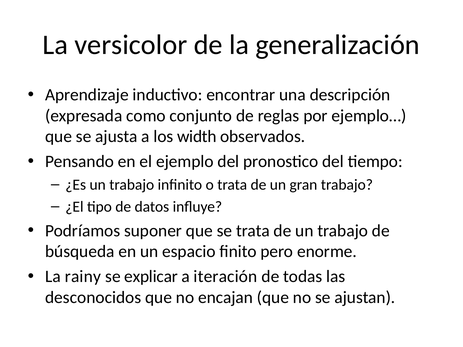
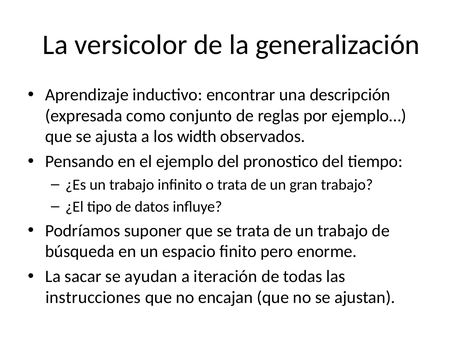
rainy: rainy -> sacar
explicar: explicar -> ayudan
desconocidos: desconocidos -> instrucciones
